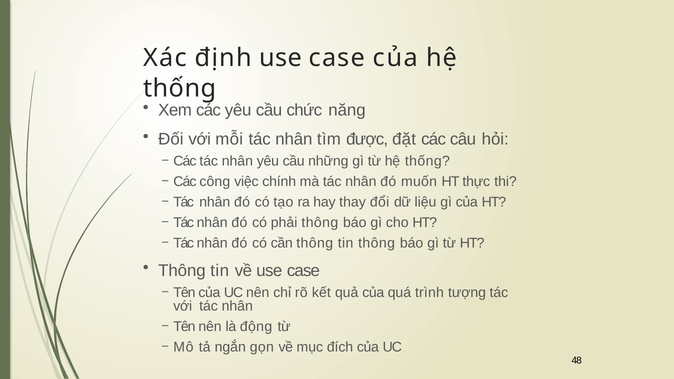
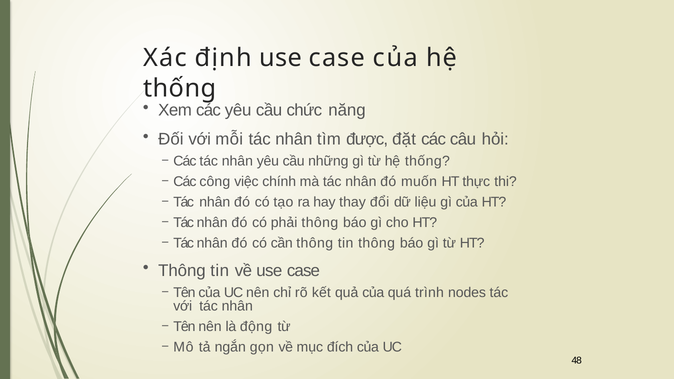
tượng: tượng -> nodes
